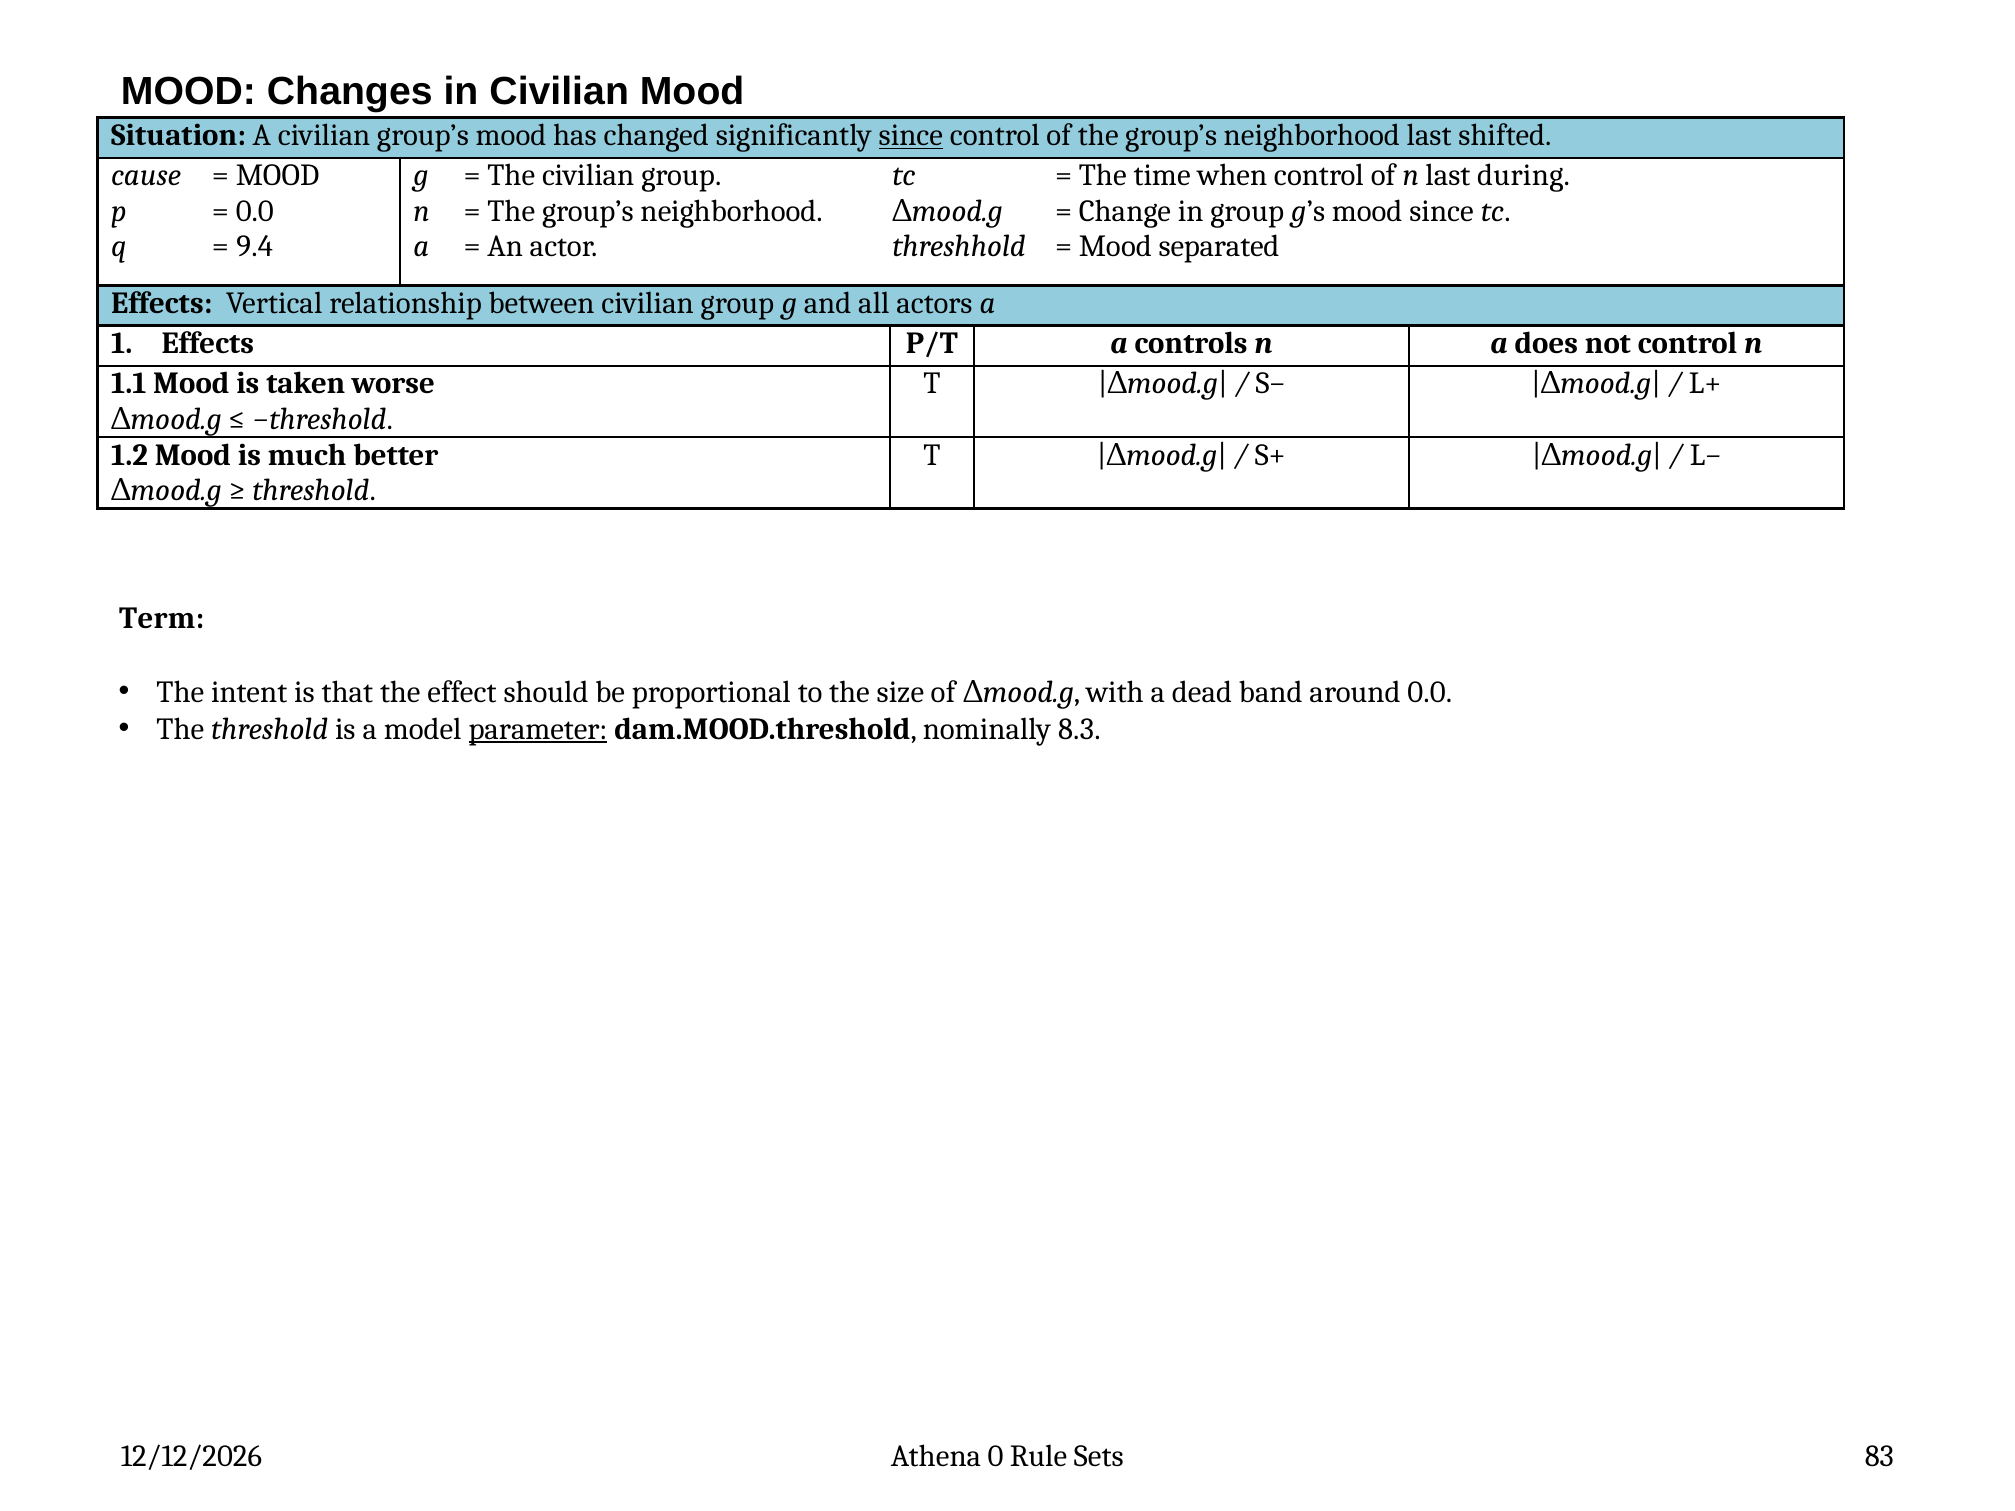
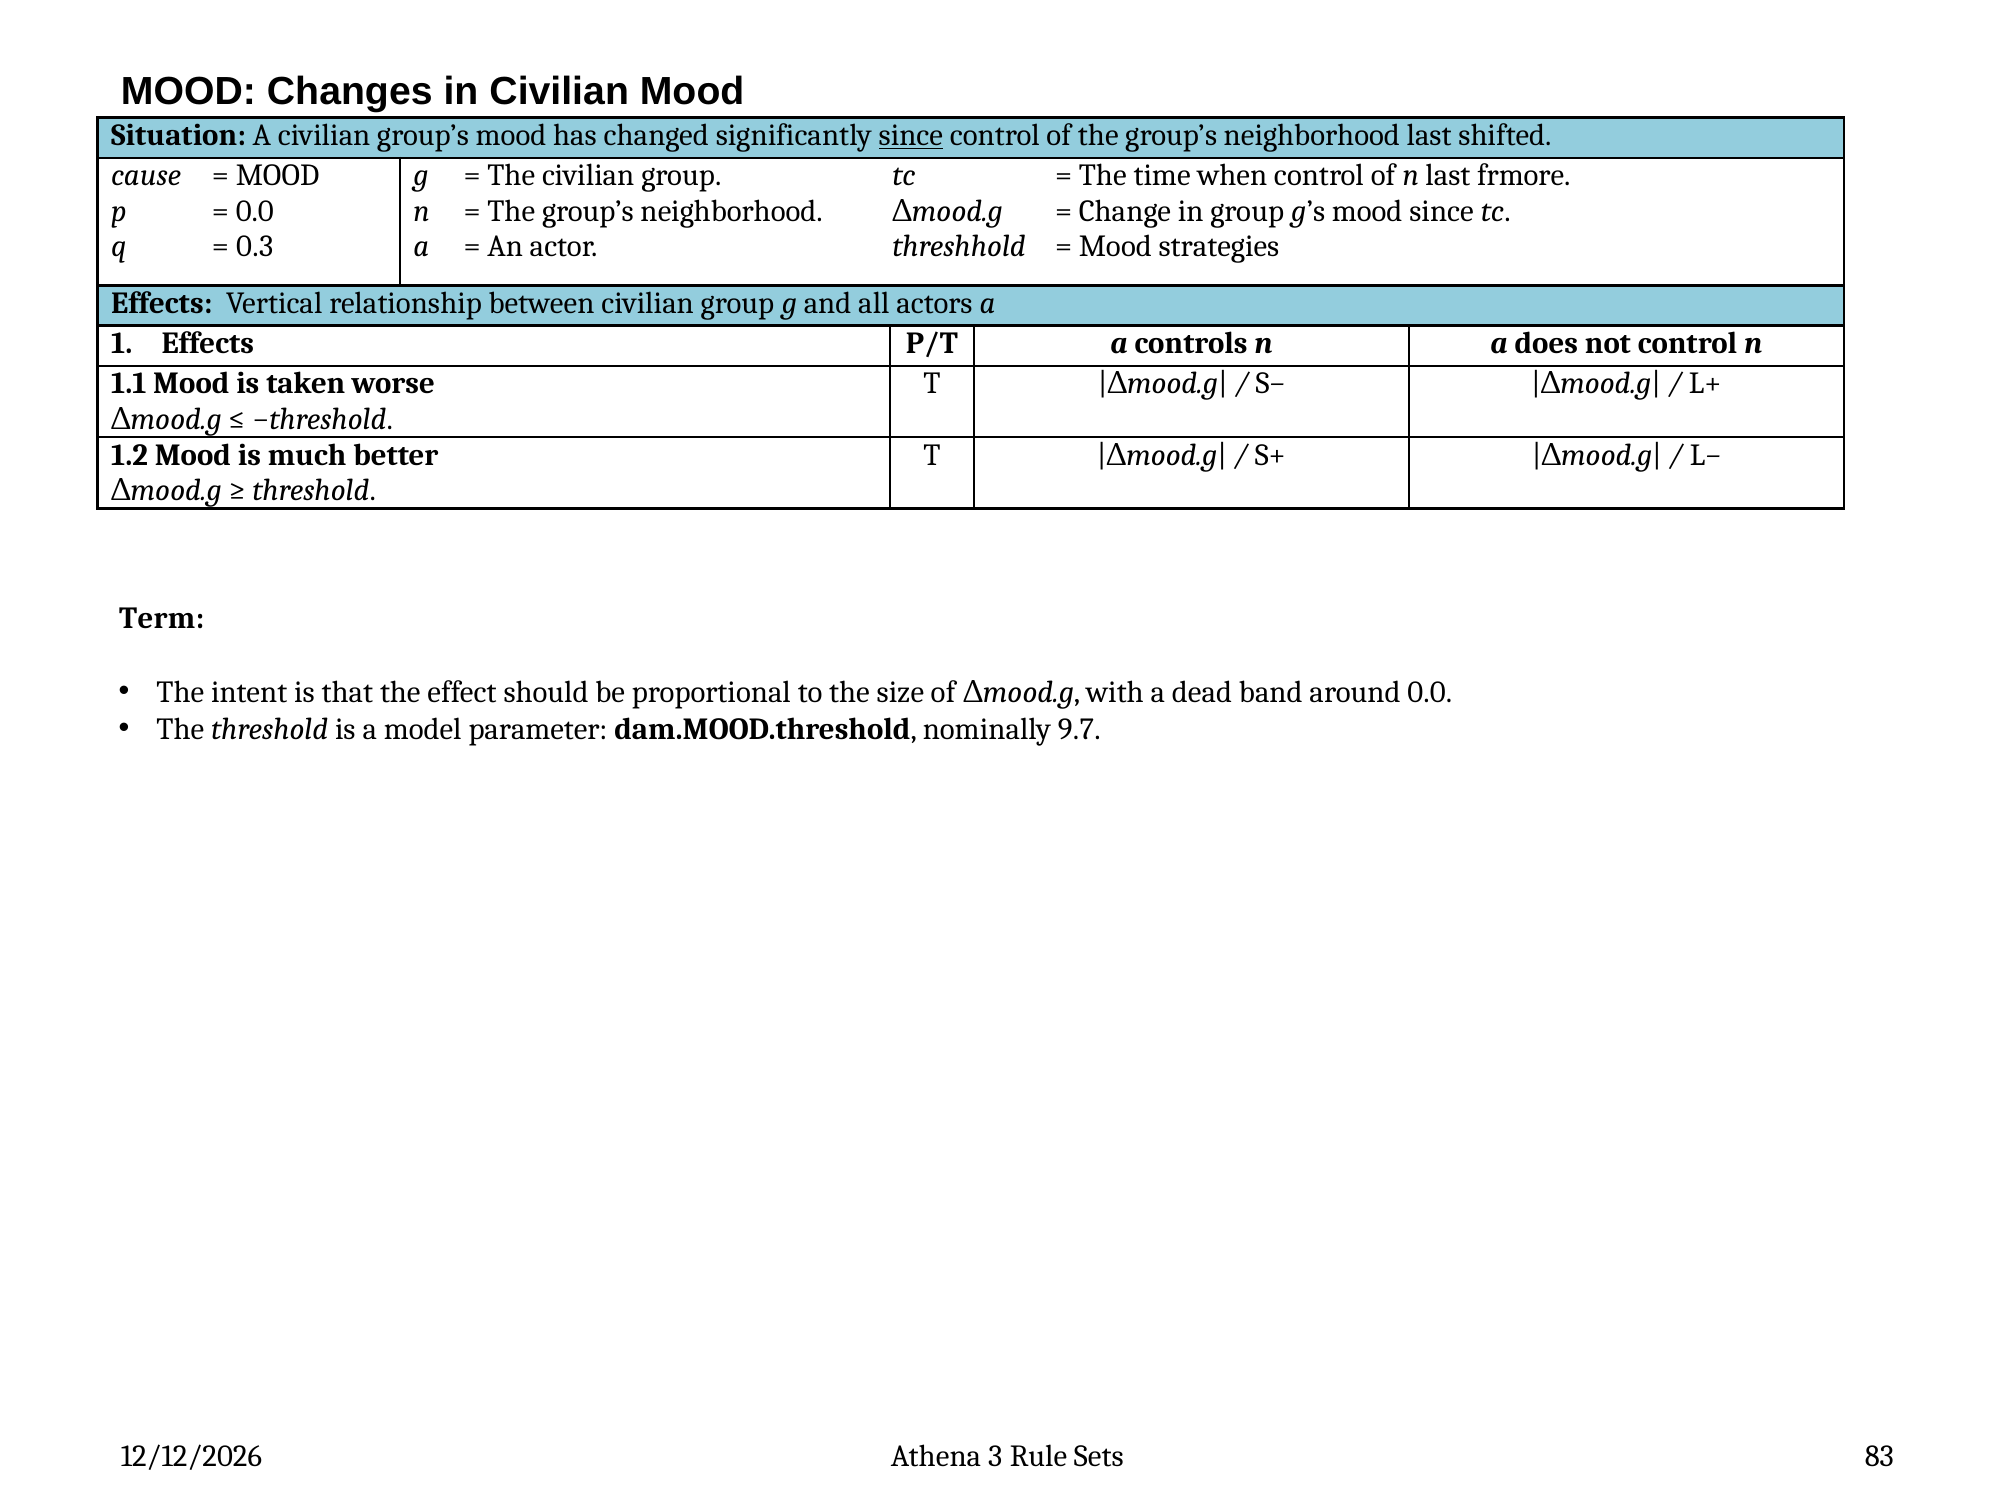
during: during -> frmore
9.4: 9.4 -> 0.3
separated: separated -> strategies
parameter underline: present -> none
8.3: 8.3 -> 9.7
0: 0 -> 3
